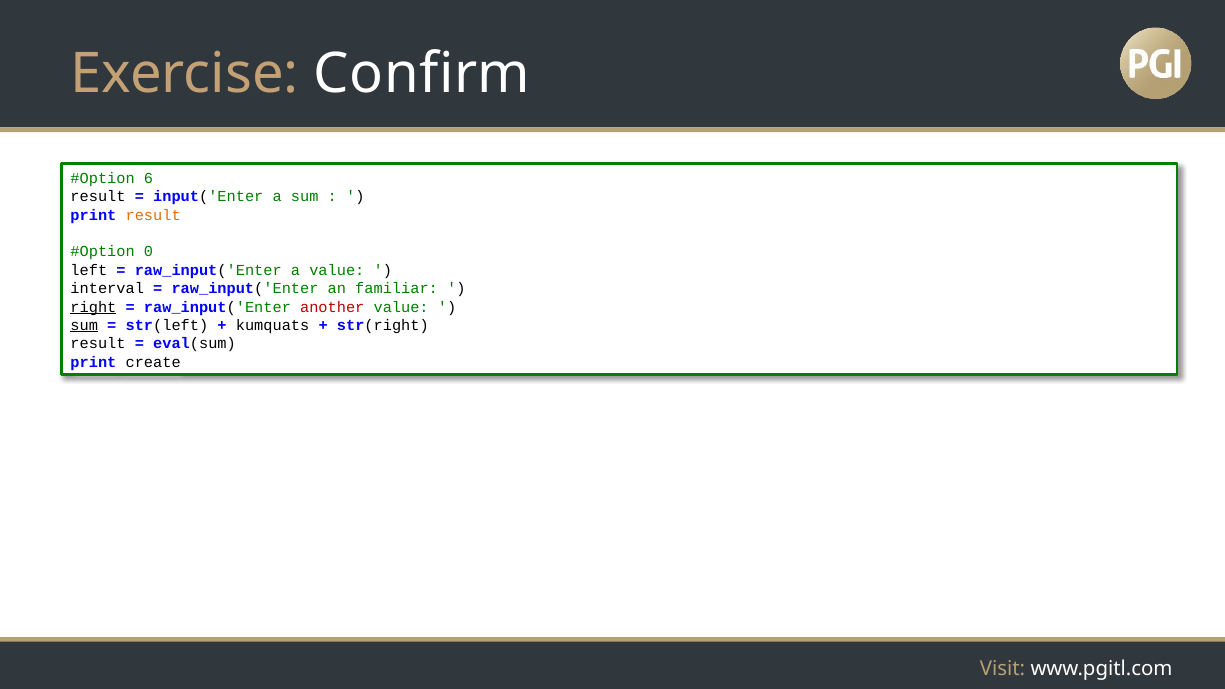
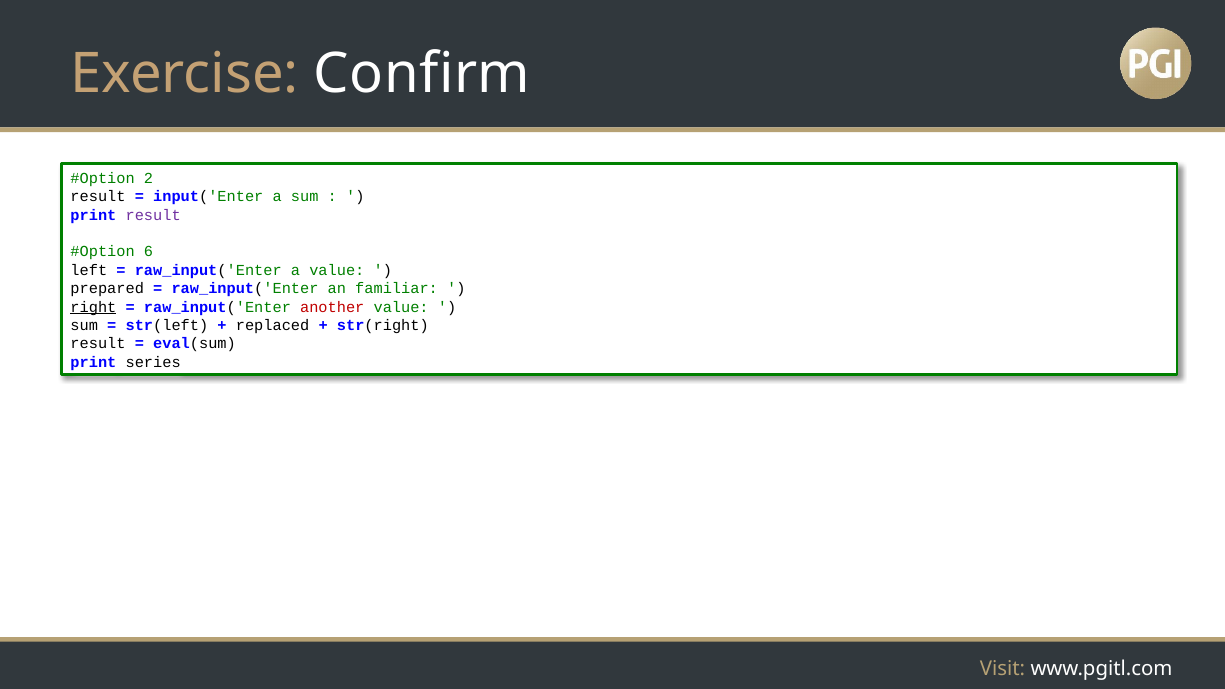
6: 6 -> 2
result at (153, 215) colour: orange -> purple
0: 0 -> 6
interval: interval -> prepared
sum at (84, 325) underline: present -> none
kumquats: kumquats -> replaced
create: create -> series
